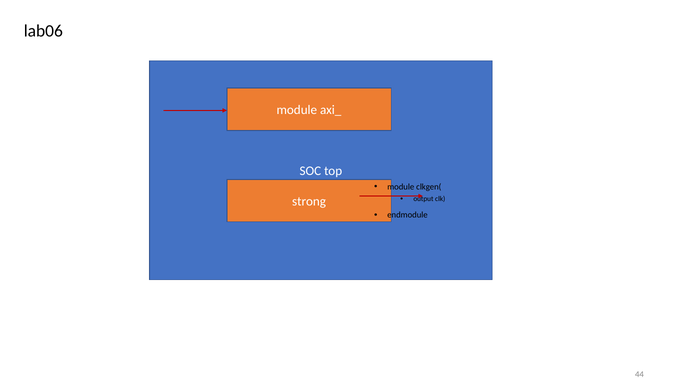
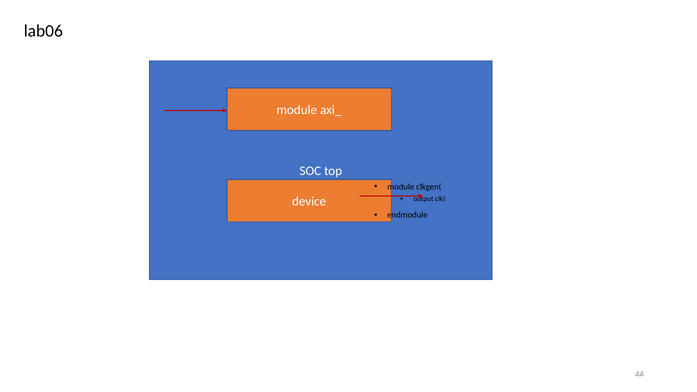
strong: strong -> device
